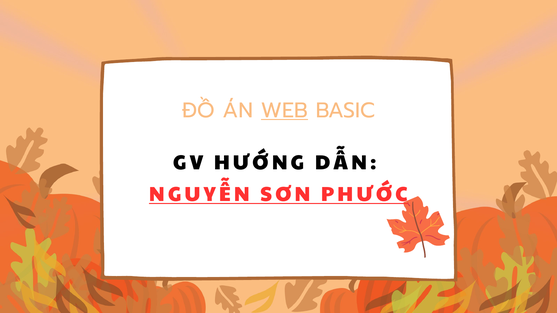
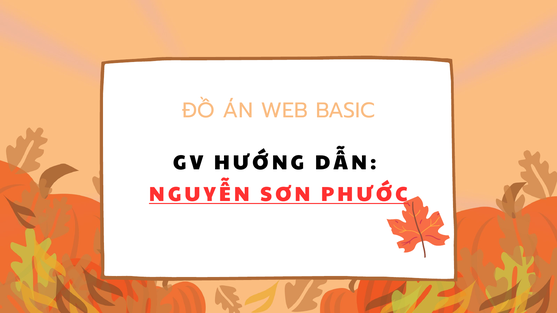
WEB underline: present -> none
